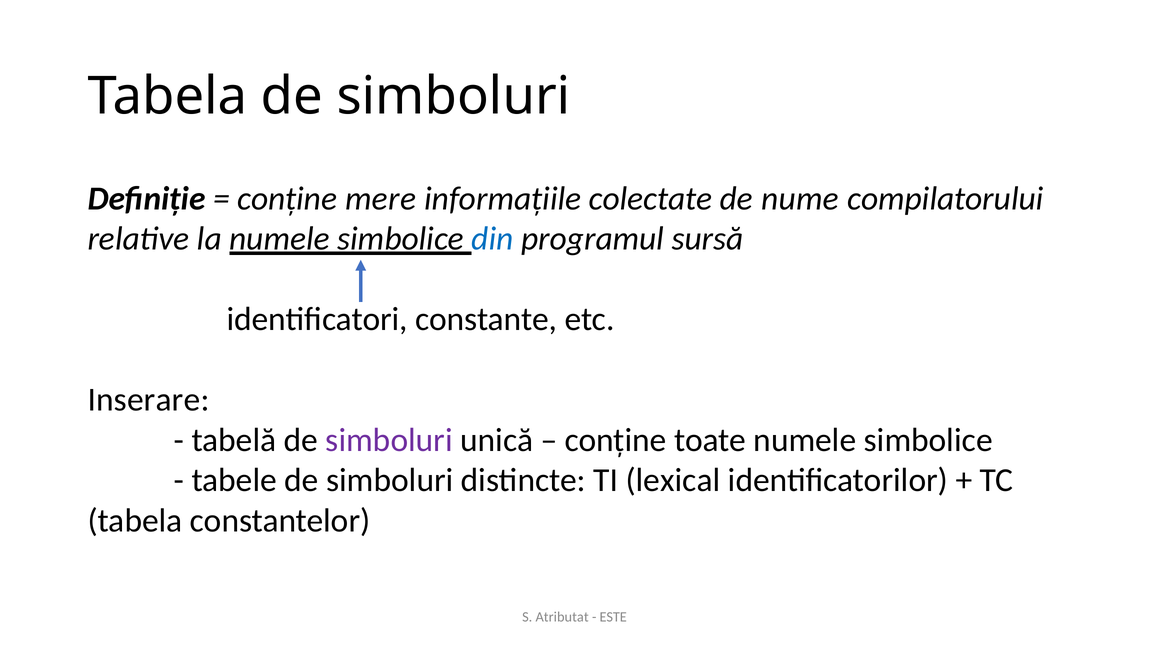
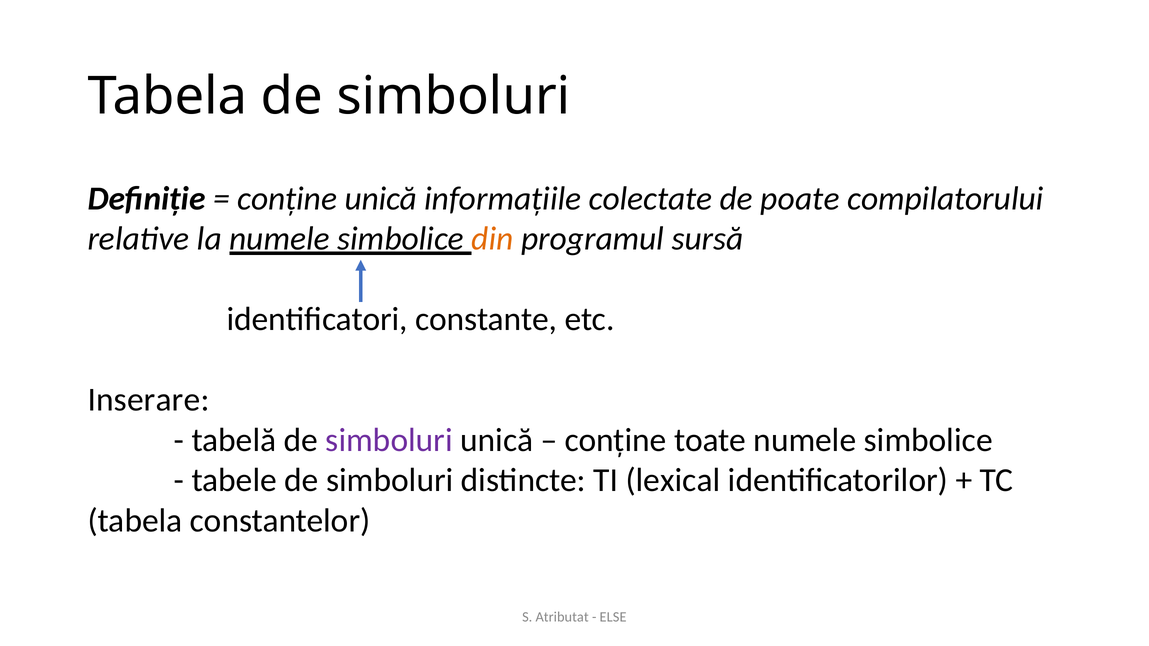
conține mere: mere -> unică
nume: nume -> poate
din colour: blue -> orange
ESTE: ESTE -> ELSE
